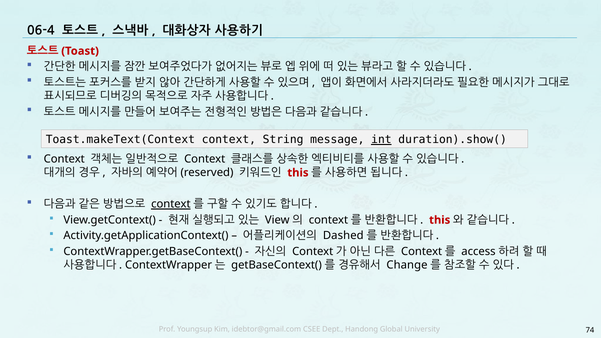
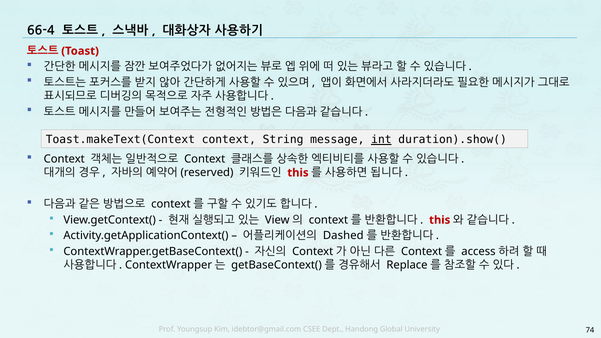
06-4: 06-4 -> 66-4
context at (171, 204) underline: present -> none
Change: Change -> Replace
